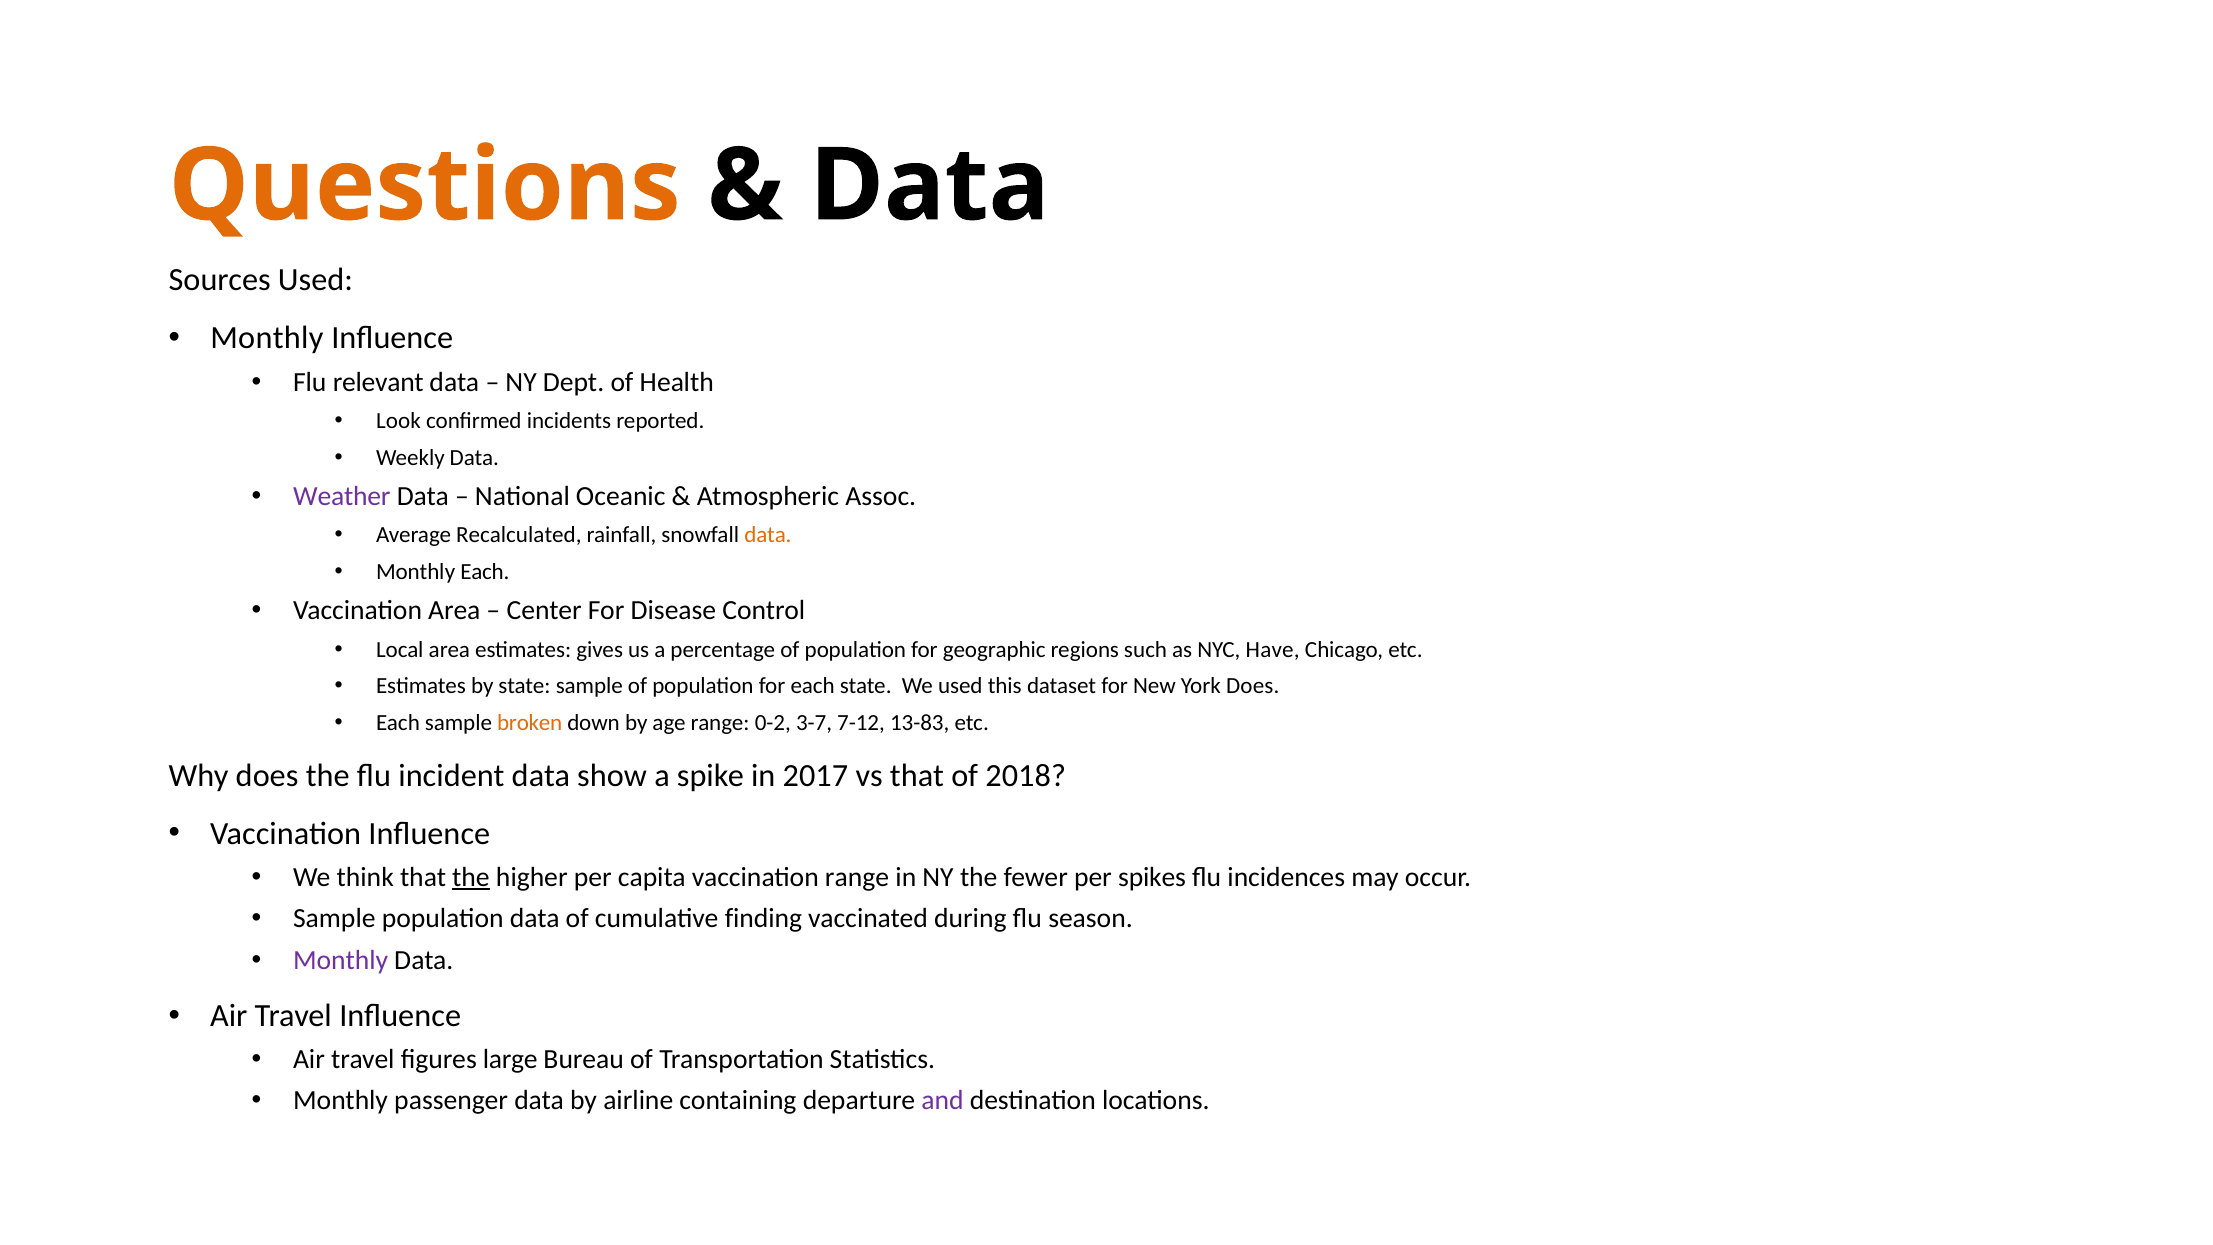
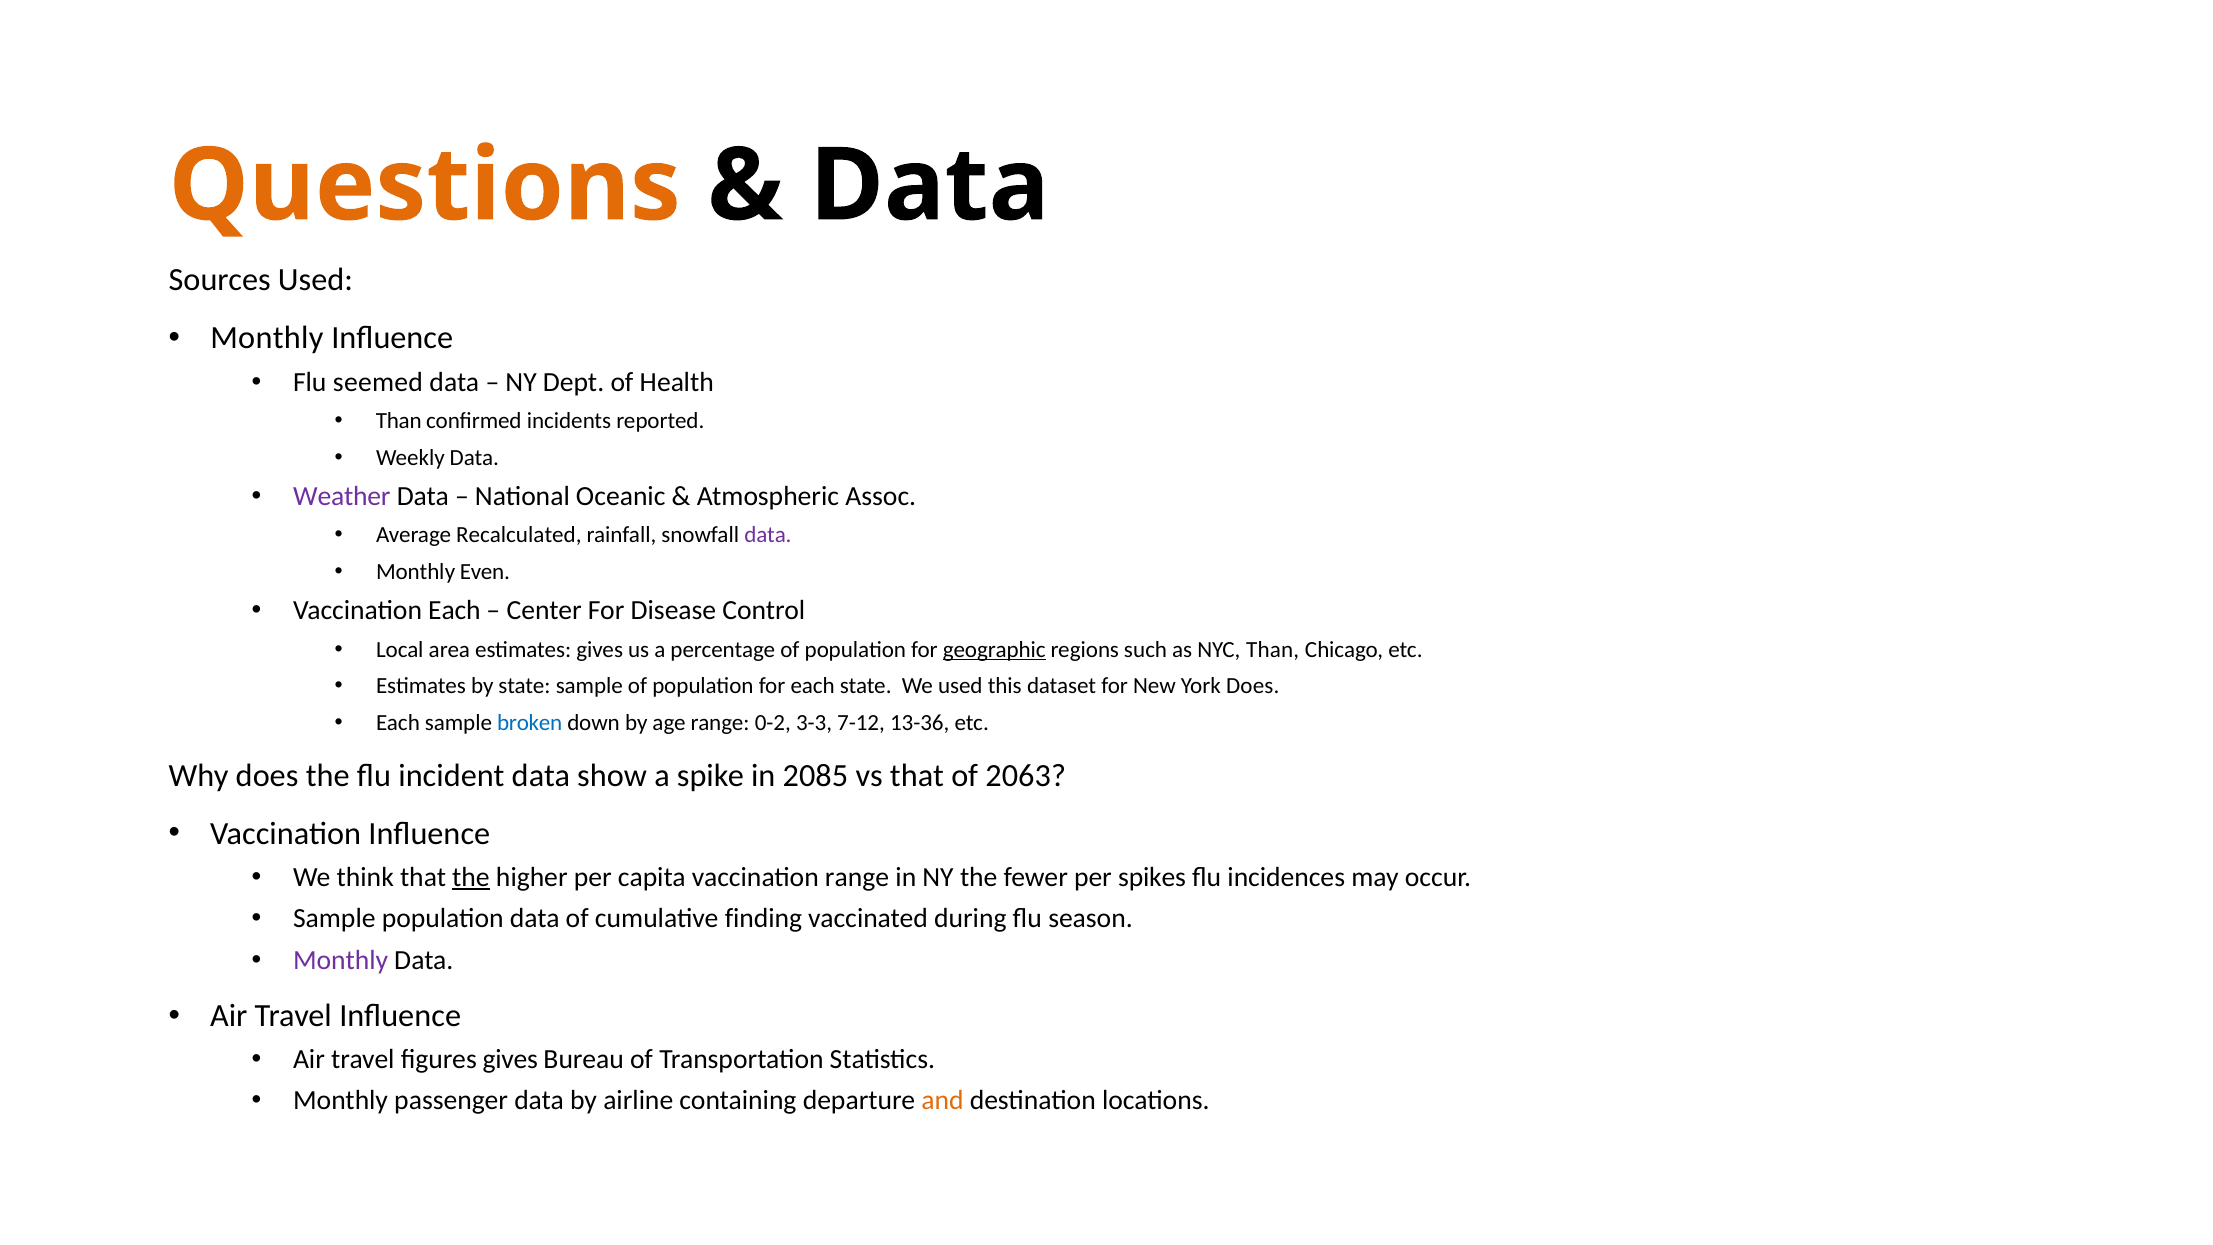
relevant: relevant -> seemed
Look at (399, 421): Look -> Than
data at (768, 535) colour: orange -> purple
Monthly Each: Each -> Even
Vaccination Area: Area -> Each
geographic underline: none -> present
NYC Have: Have -> Than
broken colour: orange -> blue
3-7: 3-7 -> 3-3
13-83: 13-83 -> 13-36
2017: 2017 -> 2085
2018: 2018 -> 2063
figures large: large -> gives
and colour: purple -> orange
